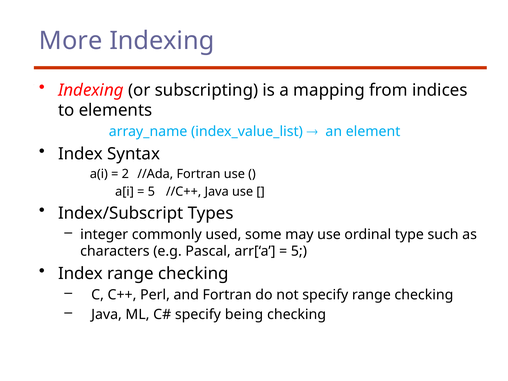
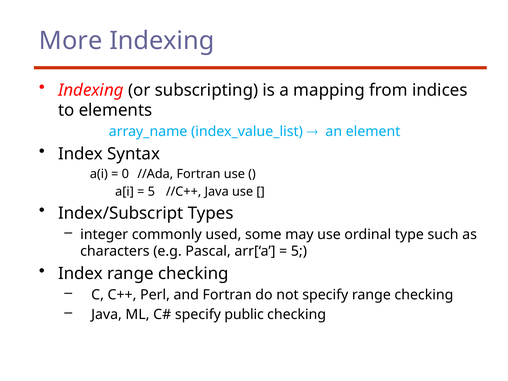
2: 2 -> 0
being: being -> public
